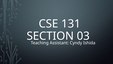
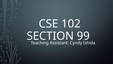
131: 131 -> 102
03: 03 -> 99
